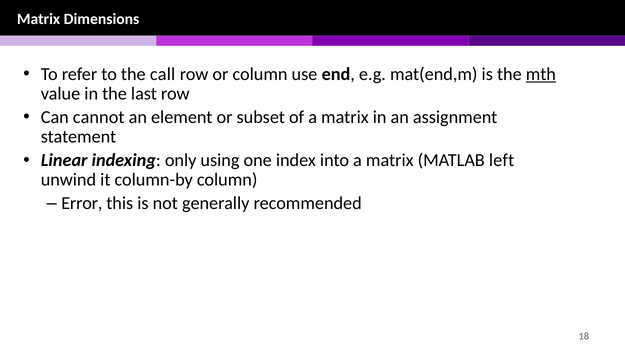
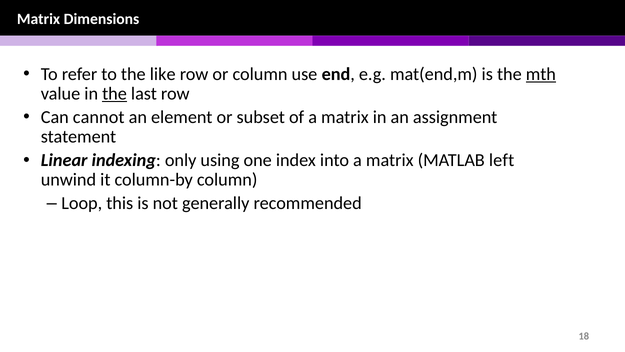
call: call -> like
the at (115, 94) underline: none -> present
Error: Error -> Loop
